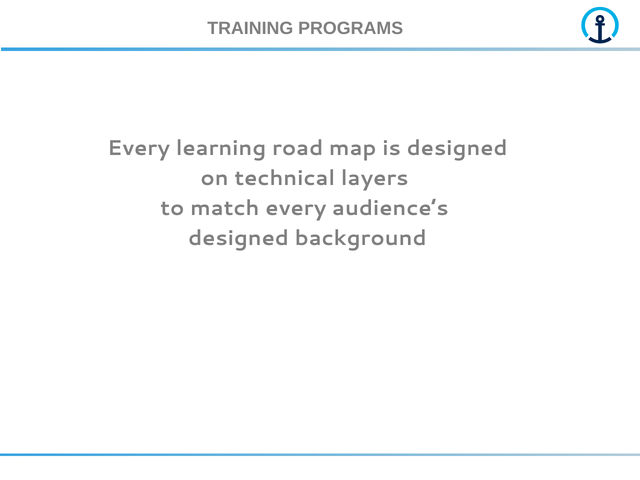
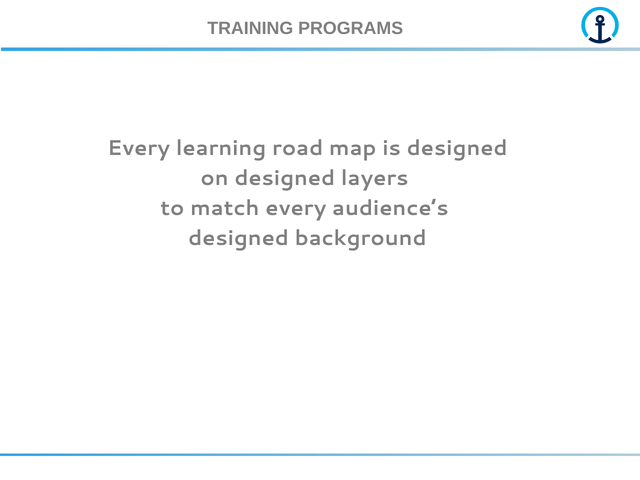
on technical: technical -> designed
